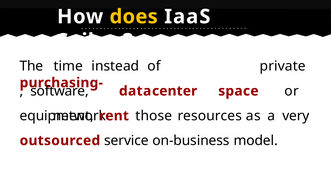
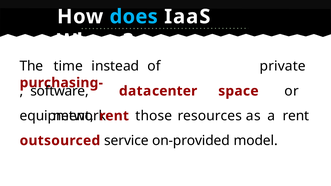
does colour: yellow -> light blue
Spikes: Spikes -> Where
a very: very -> rent
on-business: on-business -> on-provided
